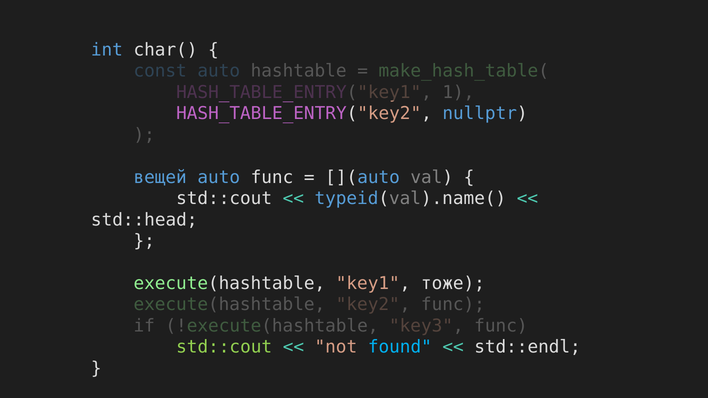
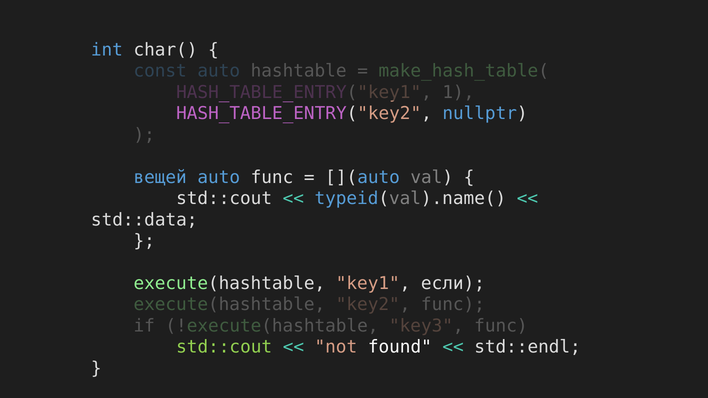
std::head: std::head -> std::data
тоже: тоже -> если
found colour: light blue -> white
